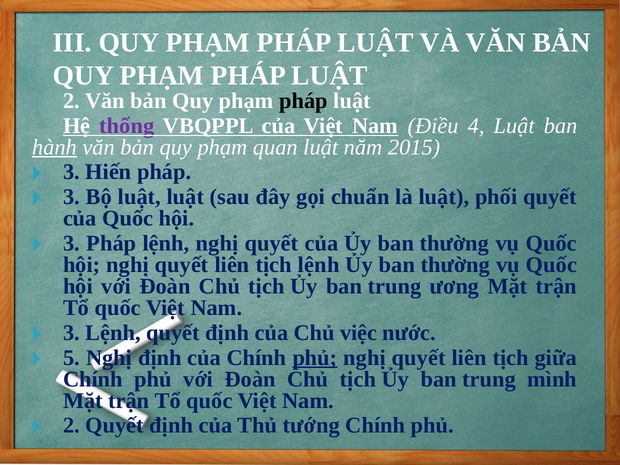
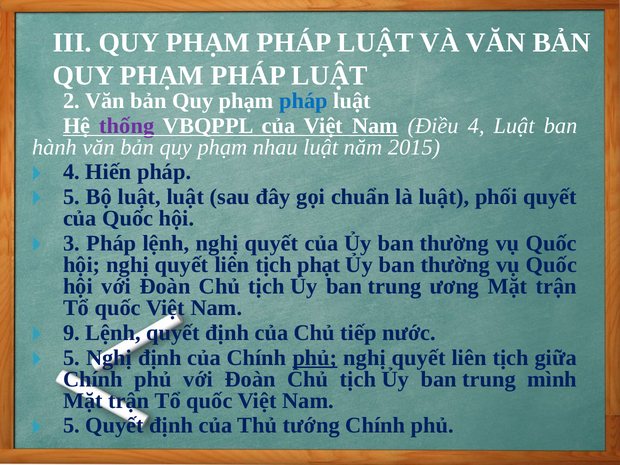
pháp at (304, 101) colour: black -> blue
hành underline: present -> none
quan: quan -> nhau
3 at (71, 172): 3 -> 4
3 at (71, 197): 3 -> 5
tịch lệnh: lệnh -> phạt
3 at (71, 333): 3 -> 9
việc: việc -> tiếp
2 at (71, 426): 2 -> 5
